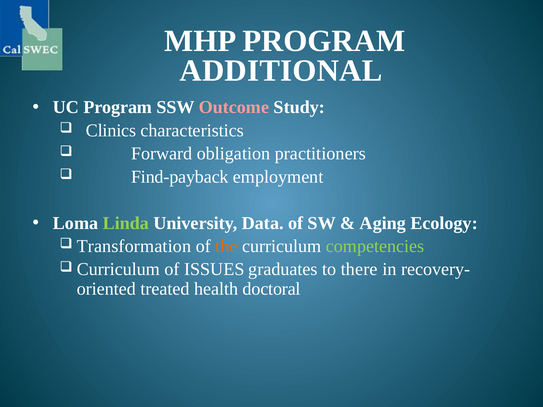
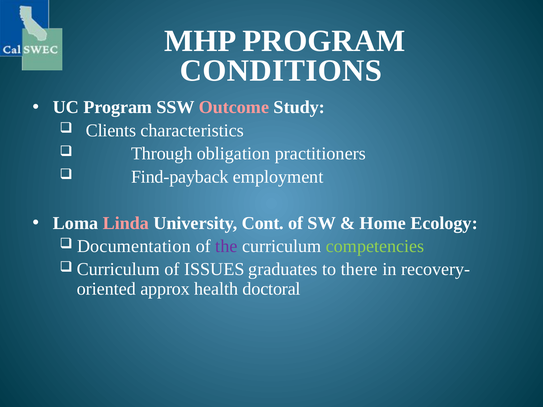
ADDITIONAL: ADDITIONAL -> CONDITIONS
Clinics: Clinics -> Clients
Forward: Forward -> Through
Linda colour: light green -> pink
Data: Data -> Cont
Aging: Aging -> Home
Transformation: Transformation -> Documentation
the colour: orange -> purple
treated: treated -> approx
